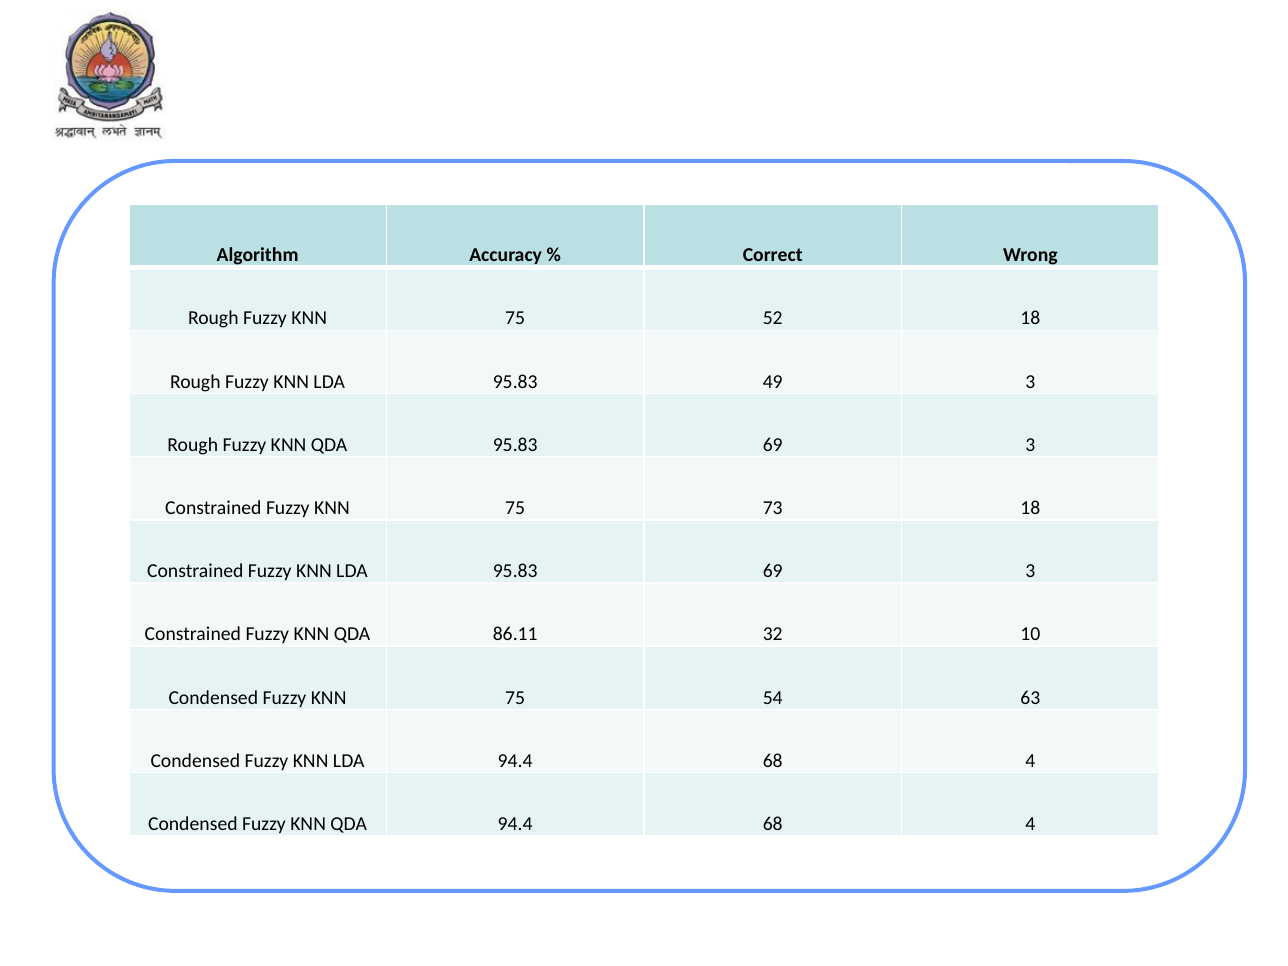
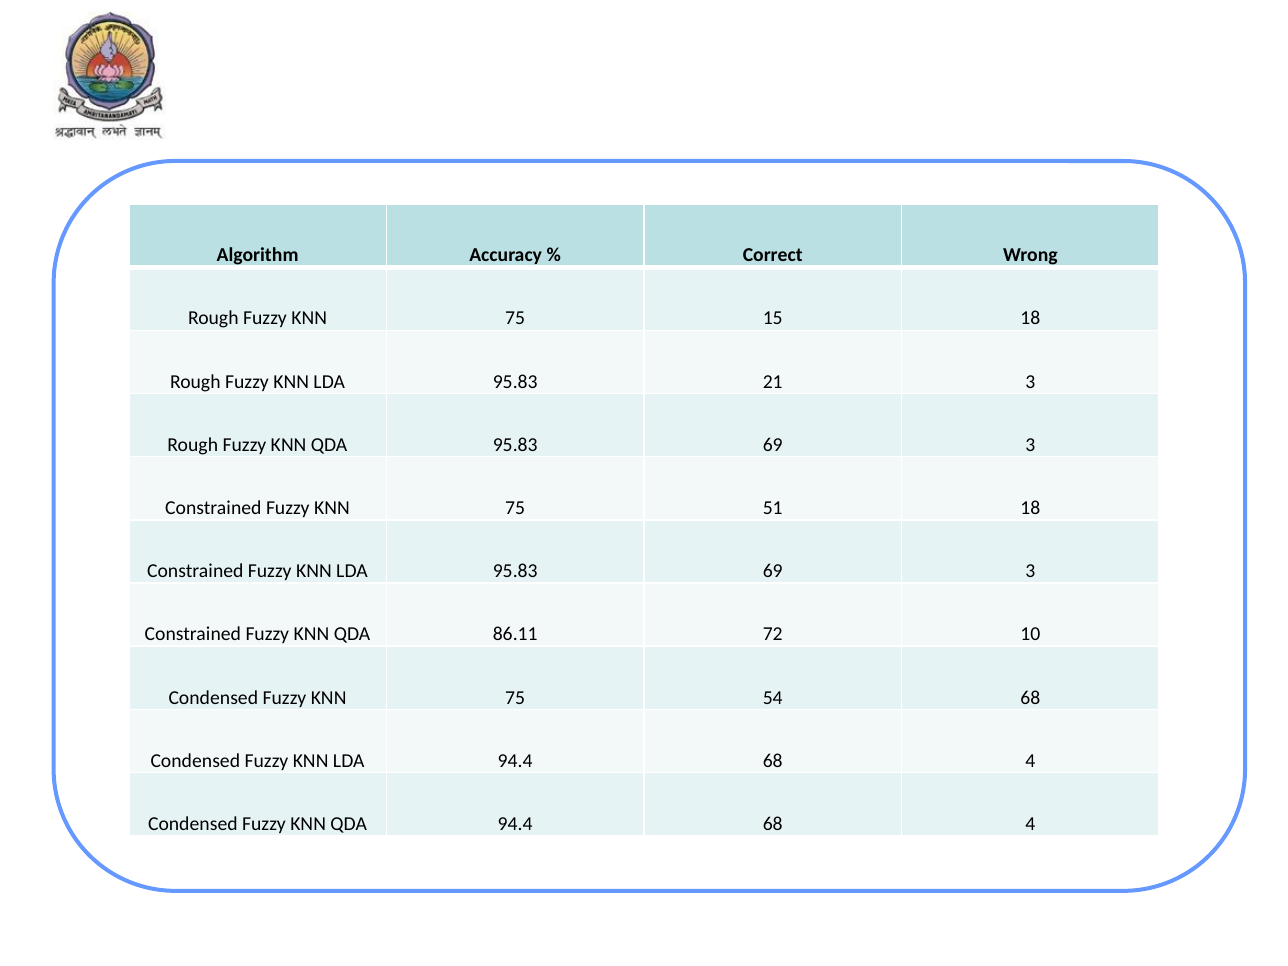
52: 52 -> 15
49: 49 -> 21
73: 73 -> 51
32: 32 -> 72
54 63: 63 -> 68
